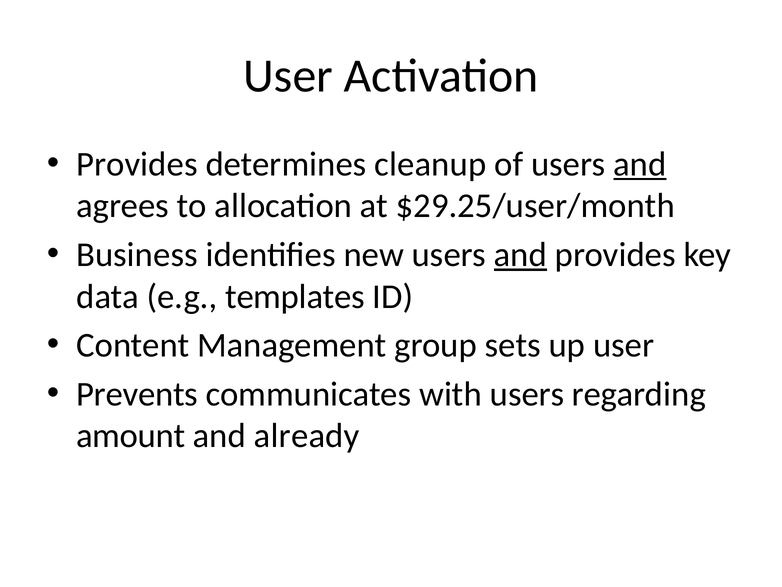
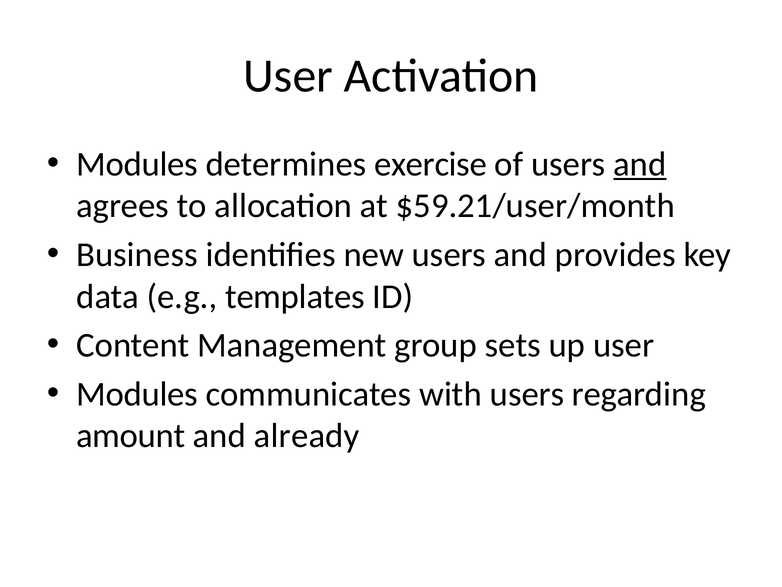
Provides at (137, 164): Provides -> Modules
cleanup: cleanup -> exercise
$29.25/user/month: $29.25/user/month -> $59.21/user/month
and at (520, 255) underline: present -> none
Prevents at (137, 394): Prevents -> Modules
